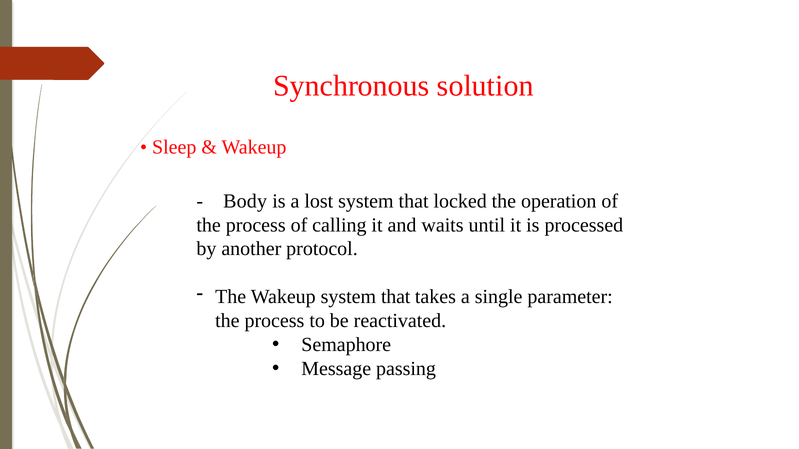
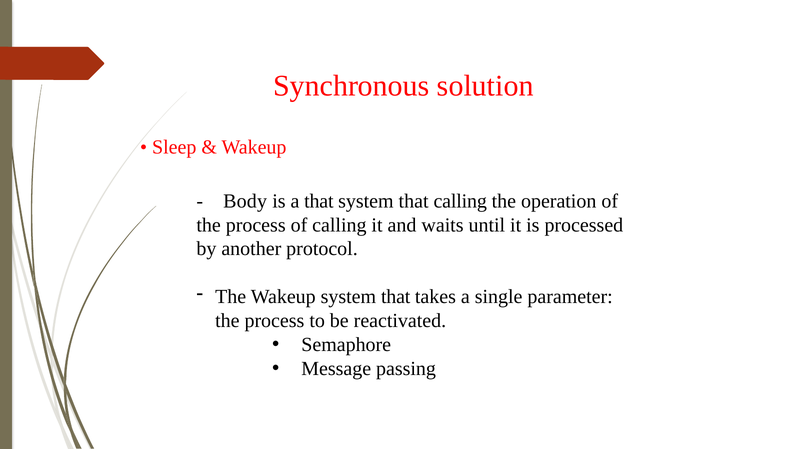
a lost: lost -> that
that locked: locked -> calling
